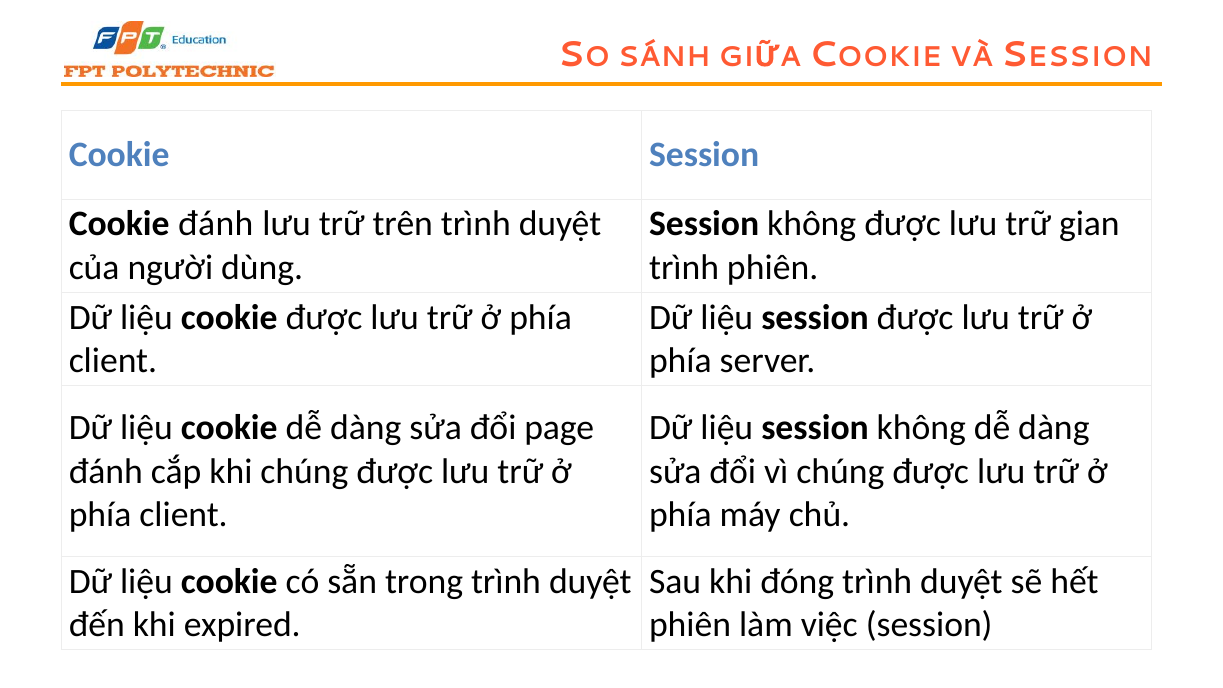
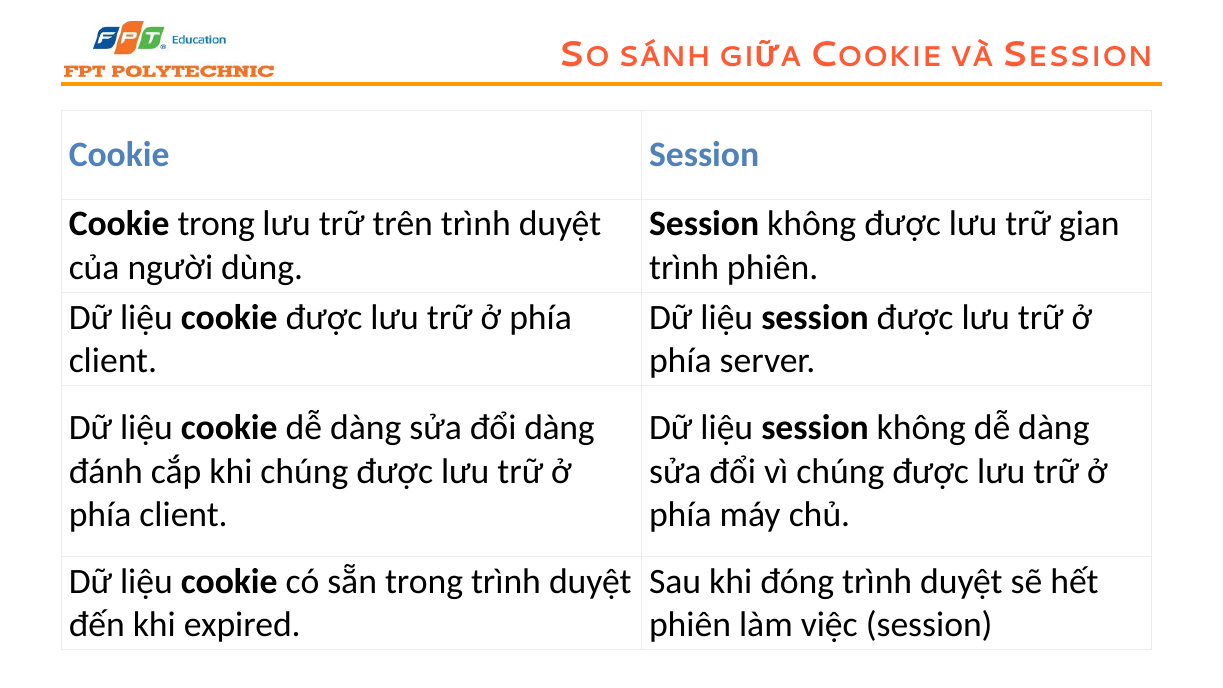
Cookie đánh: đánh -> trong
đổi page: page -> dàng
